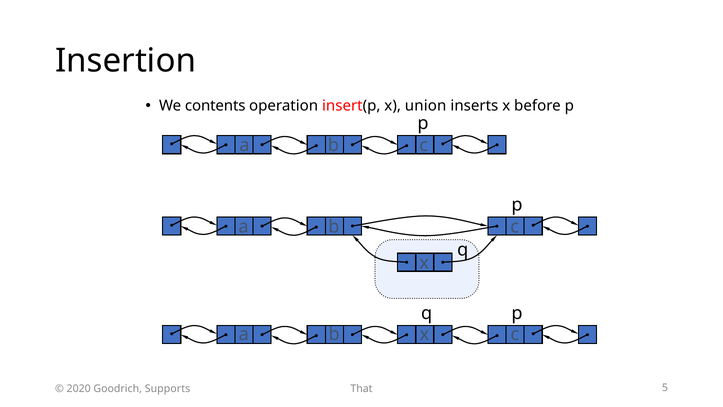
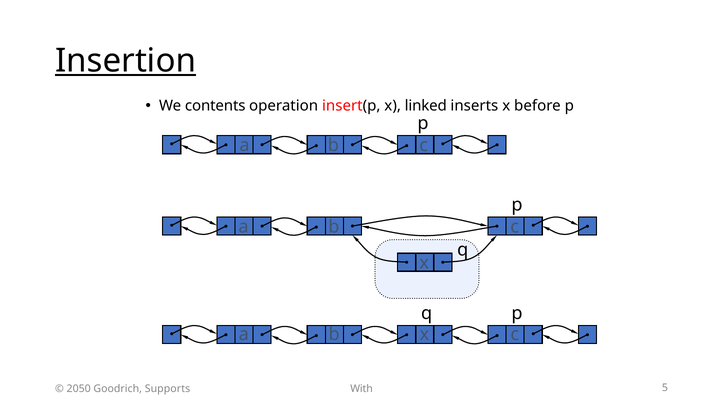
Insertion underline: none -> present
union: union -> linked
2020: 2020 -> 2050
That: That -> With
